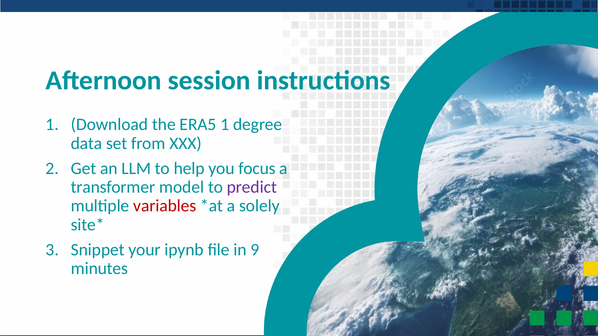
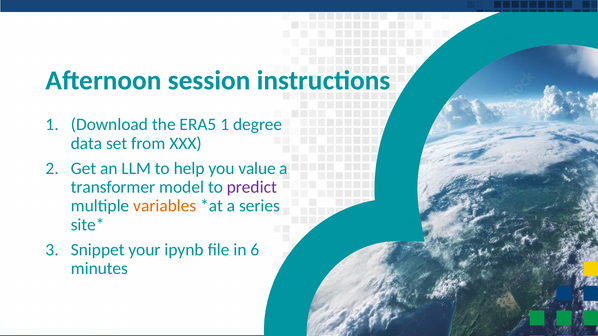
focus: focus -> value
variables colour: red -> orange
solely: solely -> series
9: 9 -> 6
